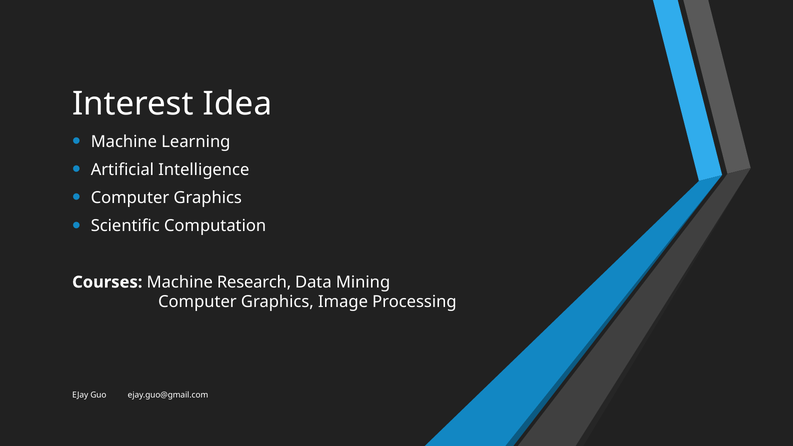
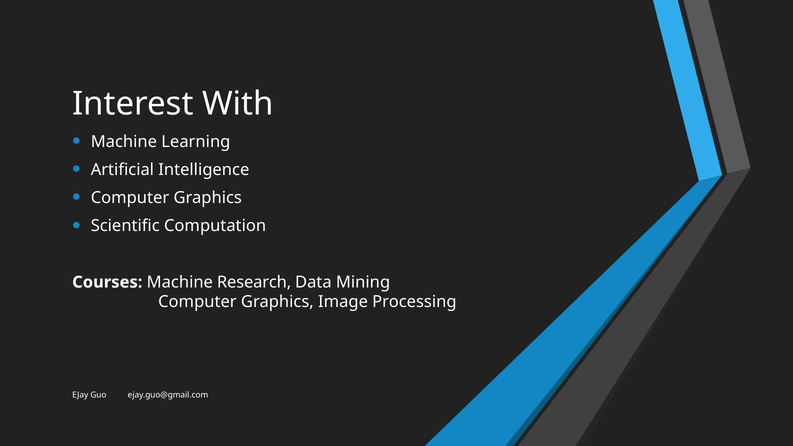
Idea: Idea -> With
